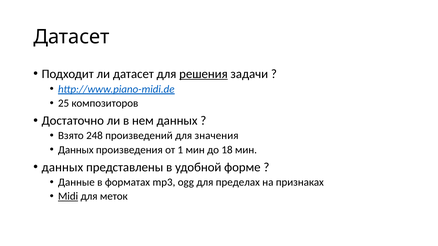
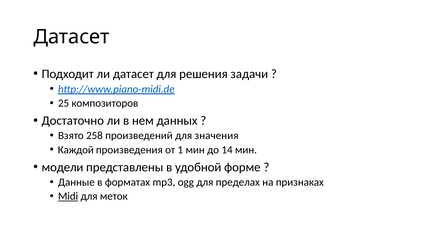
решения underline: present -> none
248: 248 -> 258
Данных at (76, 150): Данных -> Каждой
18: 18 -> 14
данных at (62, 167): данных -> модели
